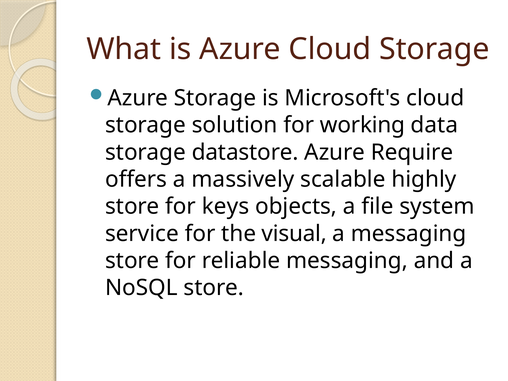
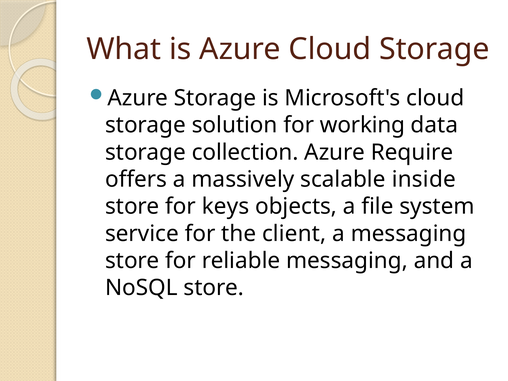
datastore: datastore -> collection
highly: highly -> inside
visual: visual -> client
